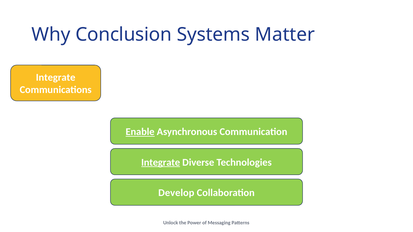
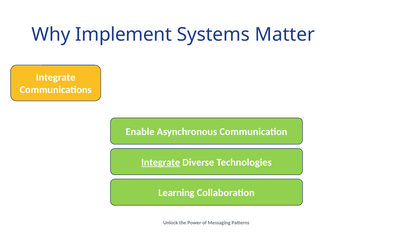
Conclusion: Conclusion -> Implement
Enable underline: present -> none
Develop: Develop -> Learning
